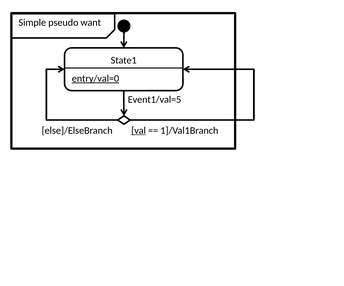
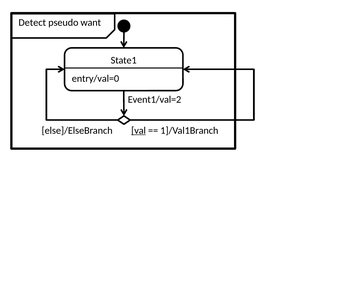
Simple: Simple -> Detect
entry/val=0 underline: present -> none
Event1/val=5: Event1/val=5 -> Event1/val=2
